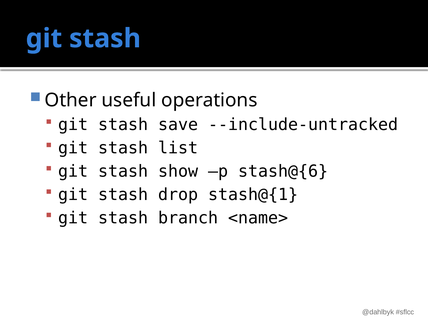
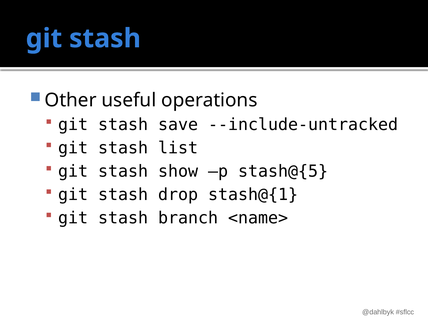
stash@{6: stash@{6 -> stash@{5
